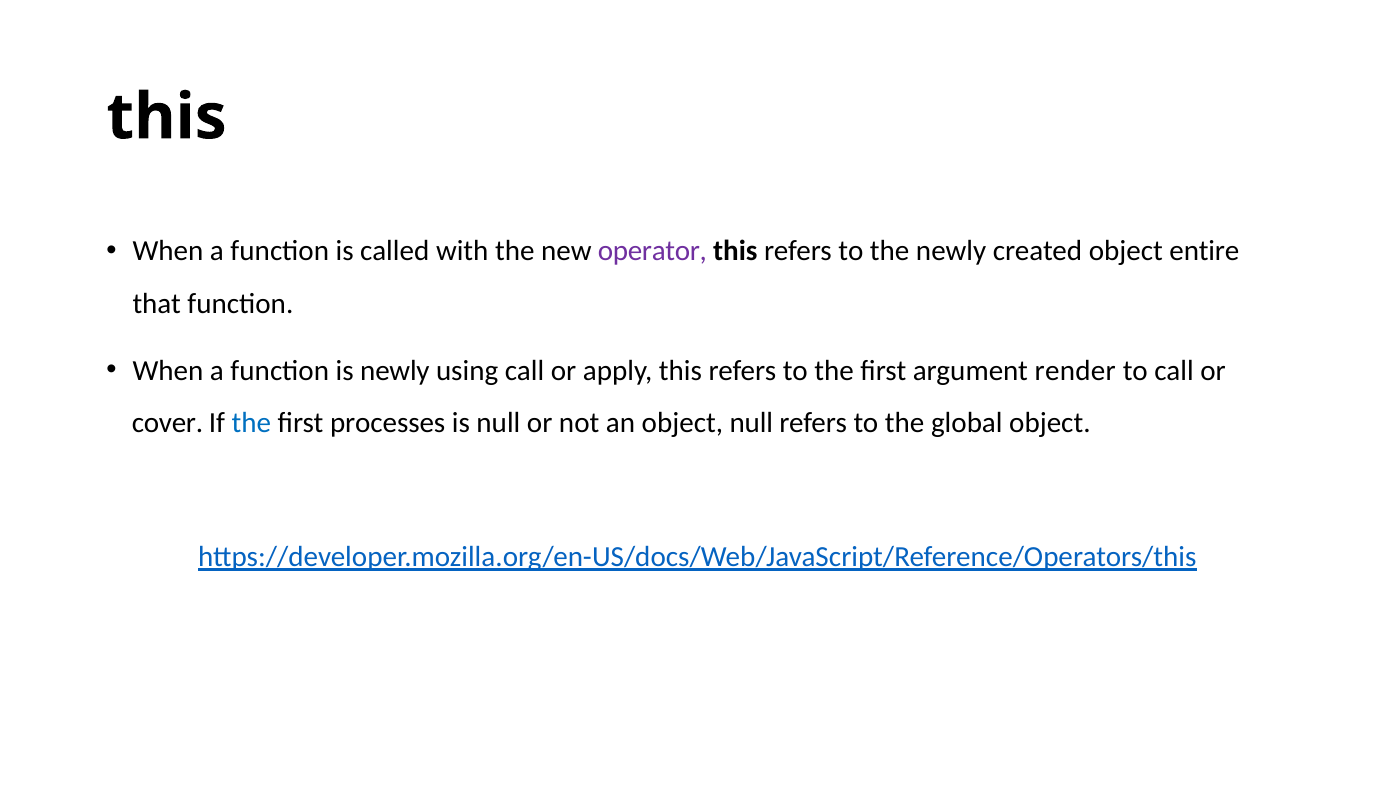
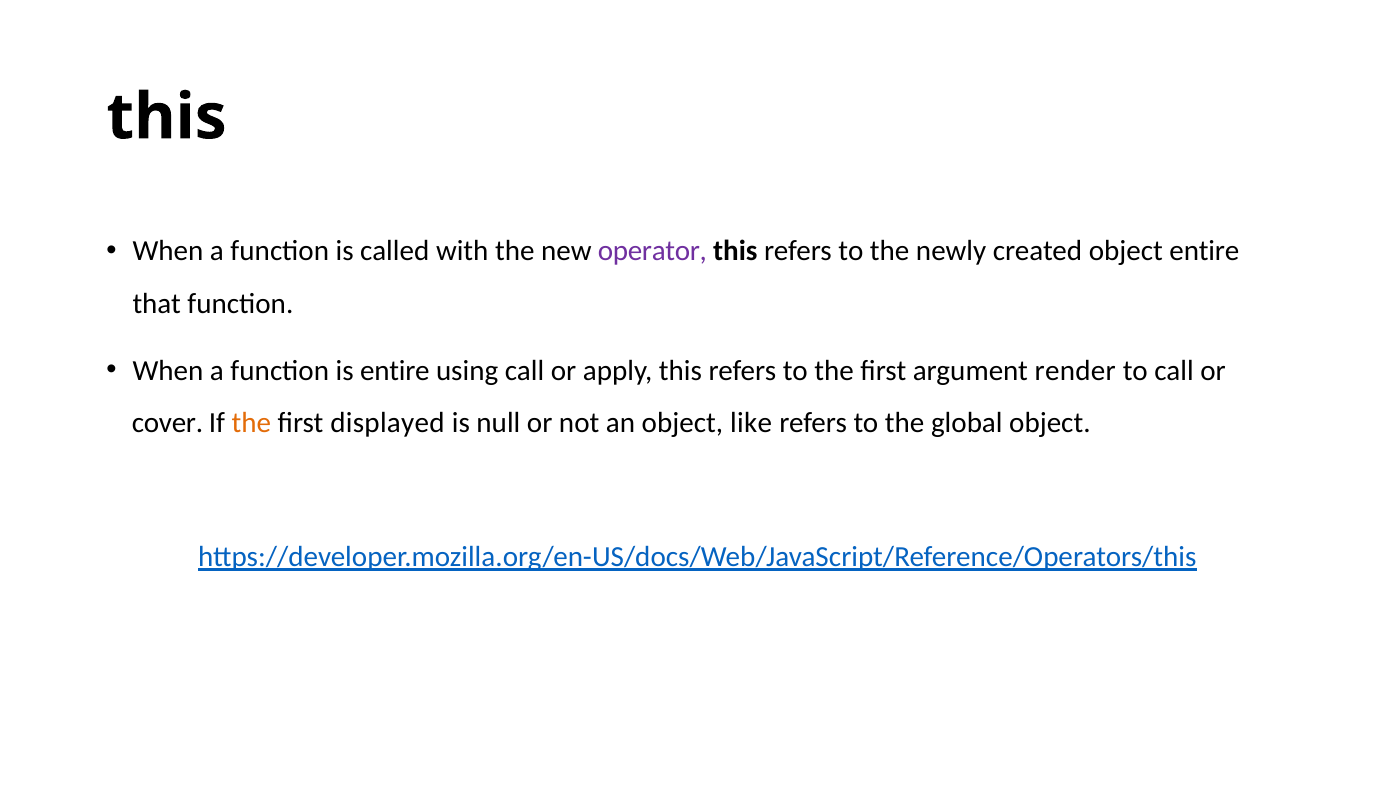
is newly: newly -> entire
the at (251, 423) colour: blue -> orange
processes: processes -> displayed
object null: null -> like
